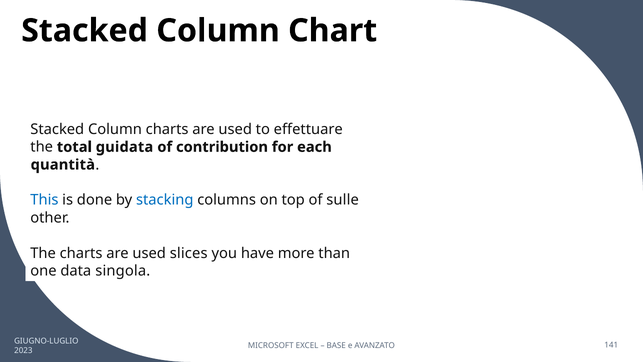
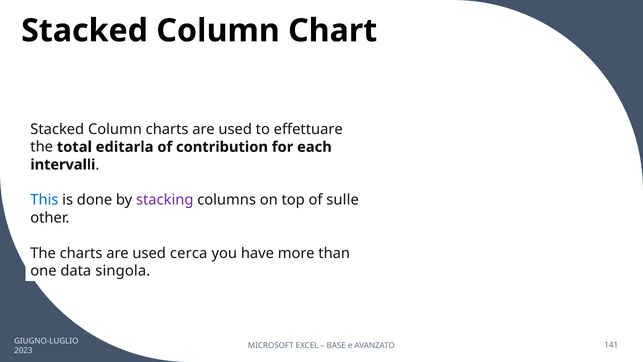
guidata: guidata -> editarla
quantità: quantità -> intervalli
stacking colour: blue -> purple
slices: slices -> cerca
